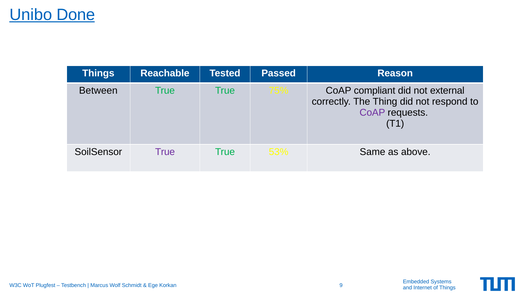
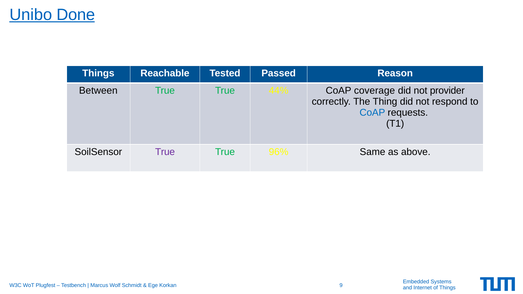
75%: 75% -> 44%
compliant: compliant -> coverage
external: external -> provider
CoAP at (372, 113) colour: purple -> blue
53%: 53% -> 96%
